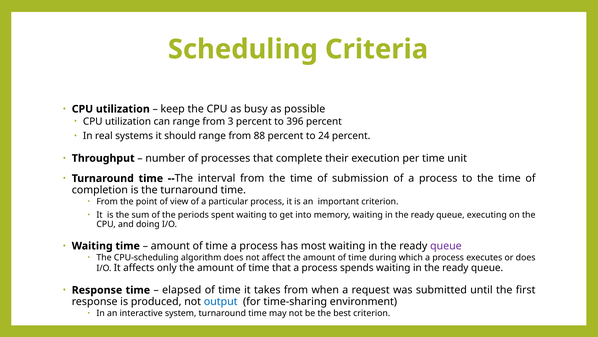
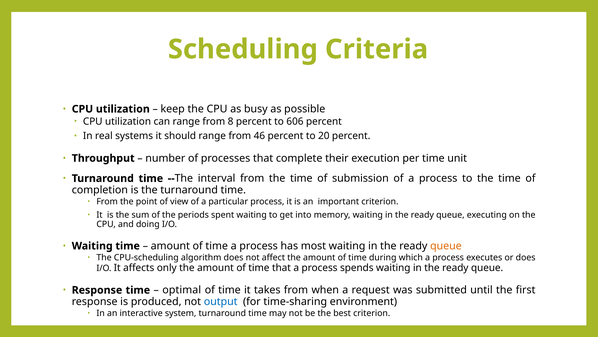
3: 3 -> 8
396: 396 -> 606
88: 88 -> 46
24: 24 -> 20
queue at (446, 246) colour: purple -> orange
elapsed: elapsed -> optimal
